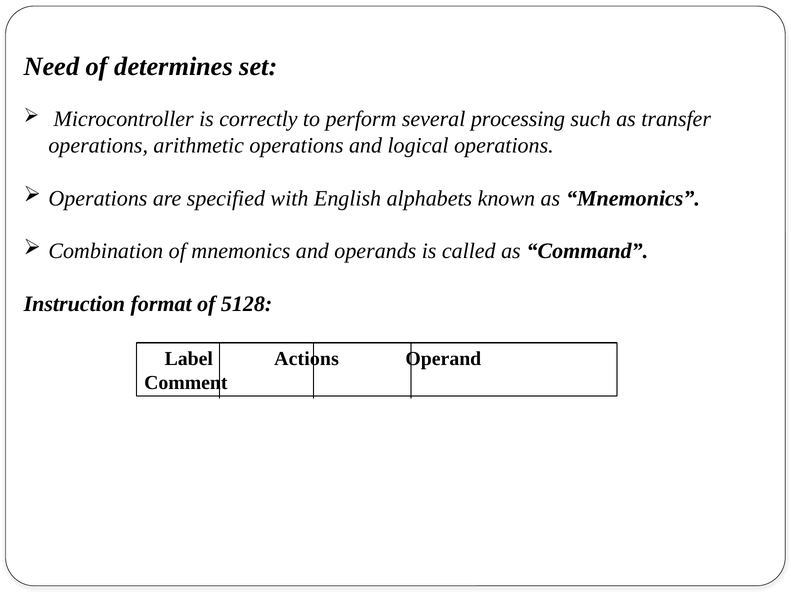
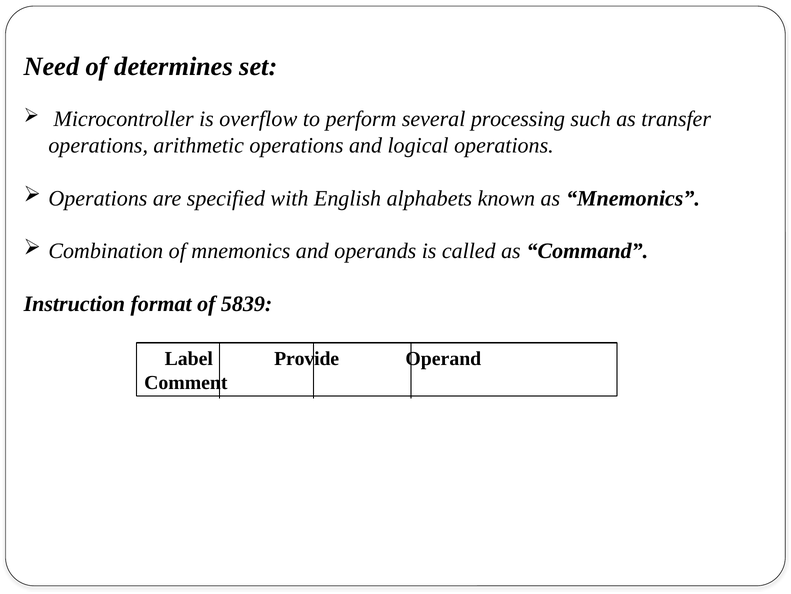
correctly: correctly -> overflow
5128: 5128 -> 5839
Actions: Actions -> Provide
